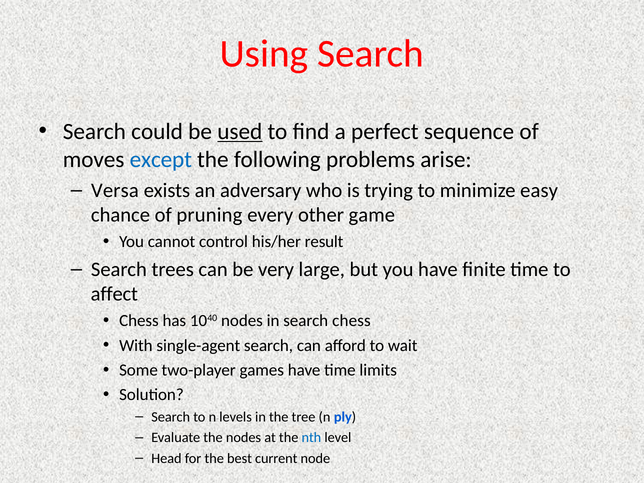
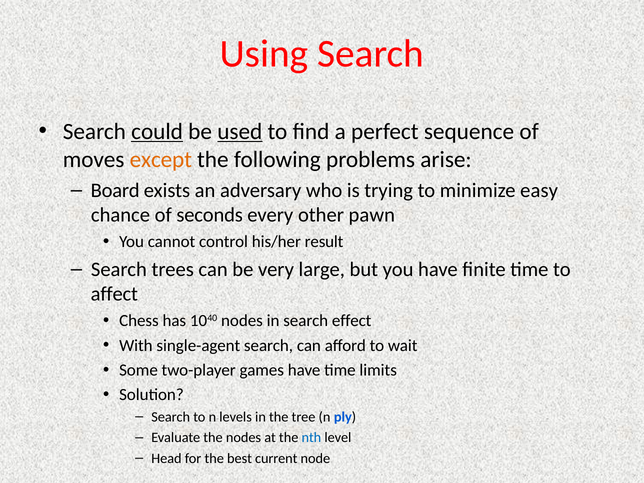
could underline: none -> present
except colour: blue -> orange
Versa: Versa -> Board
pruning: pruning -> seconds
game: game -> pawn
search chess: chess -> effect
